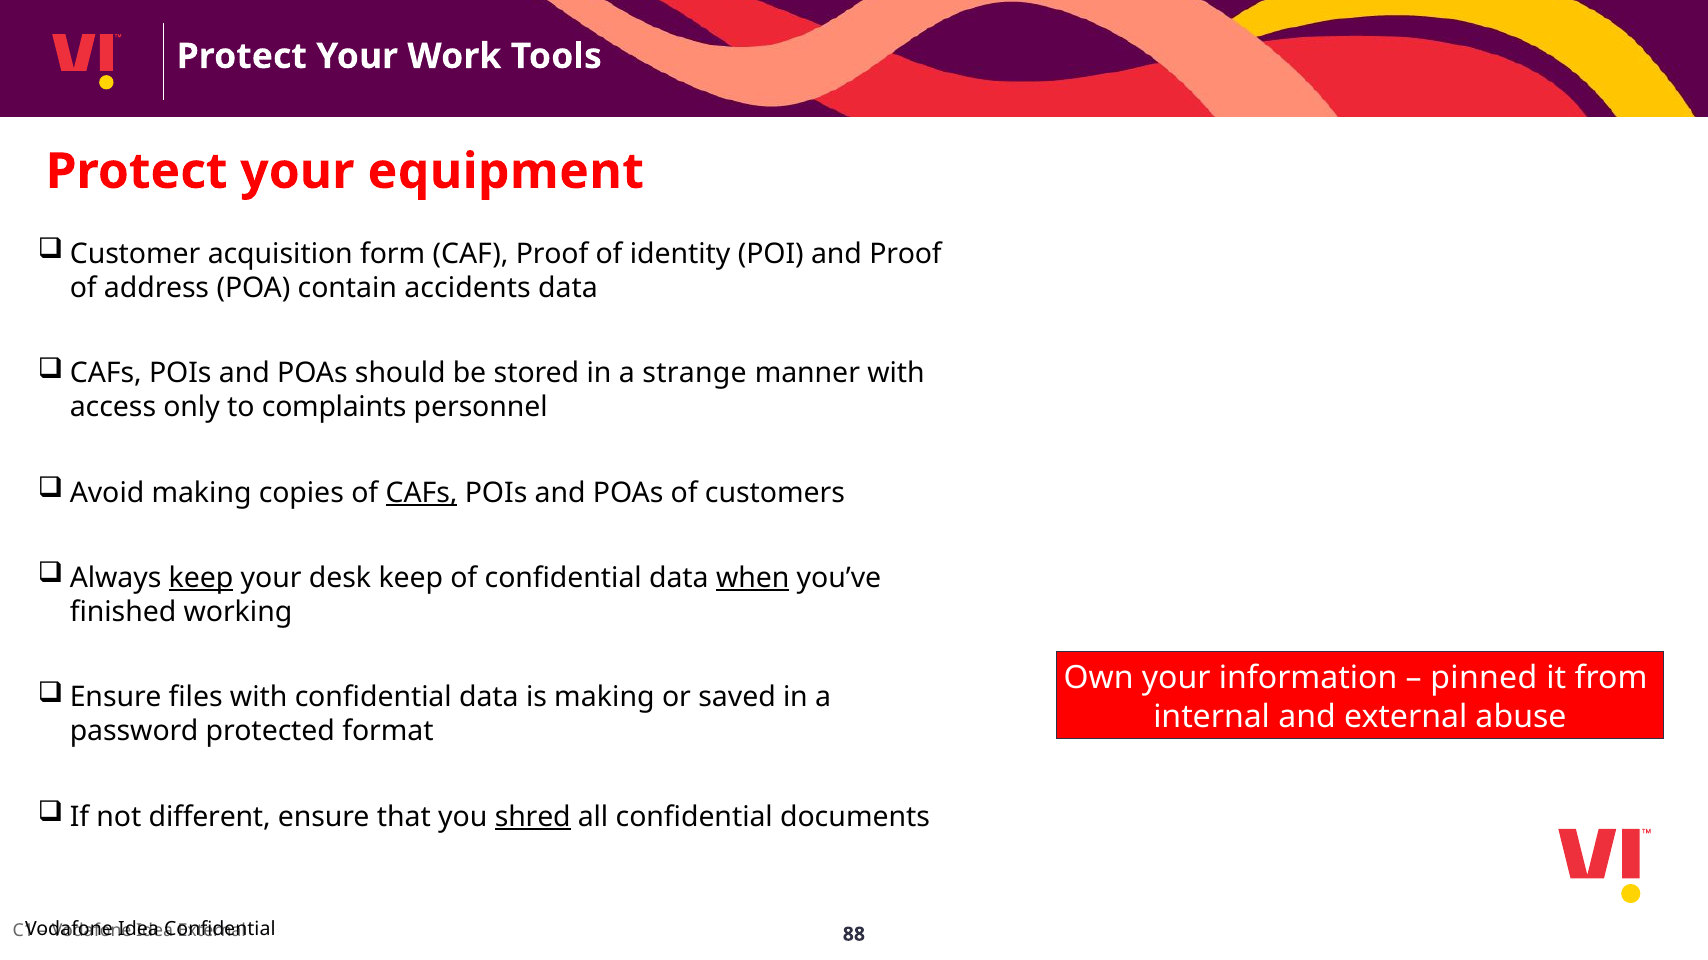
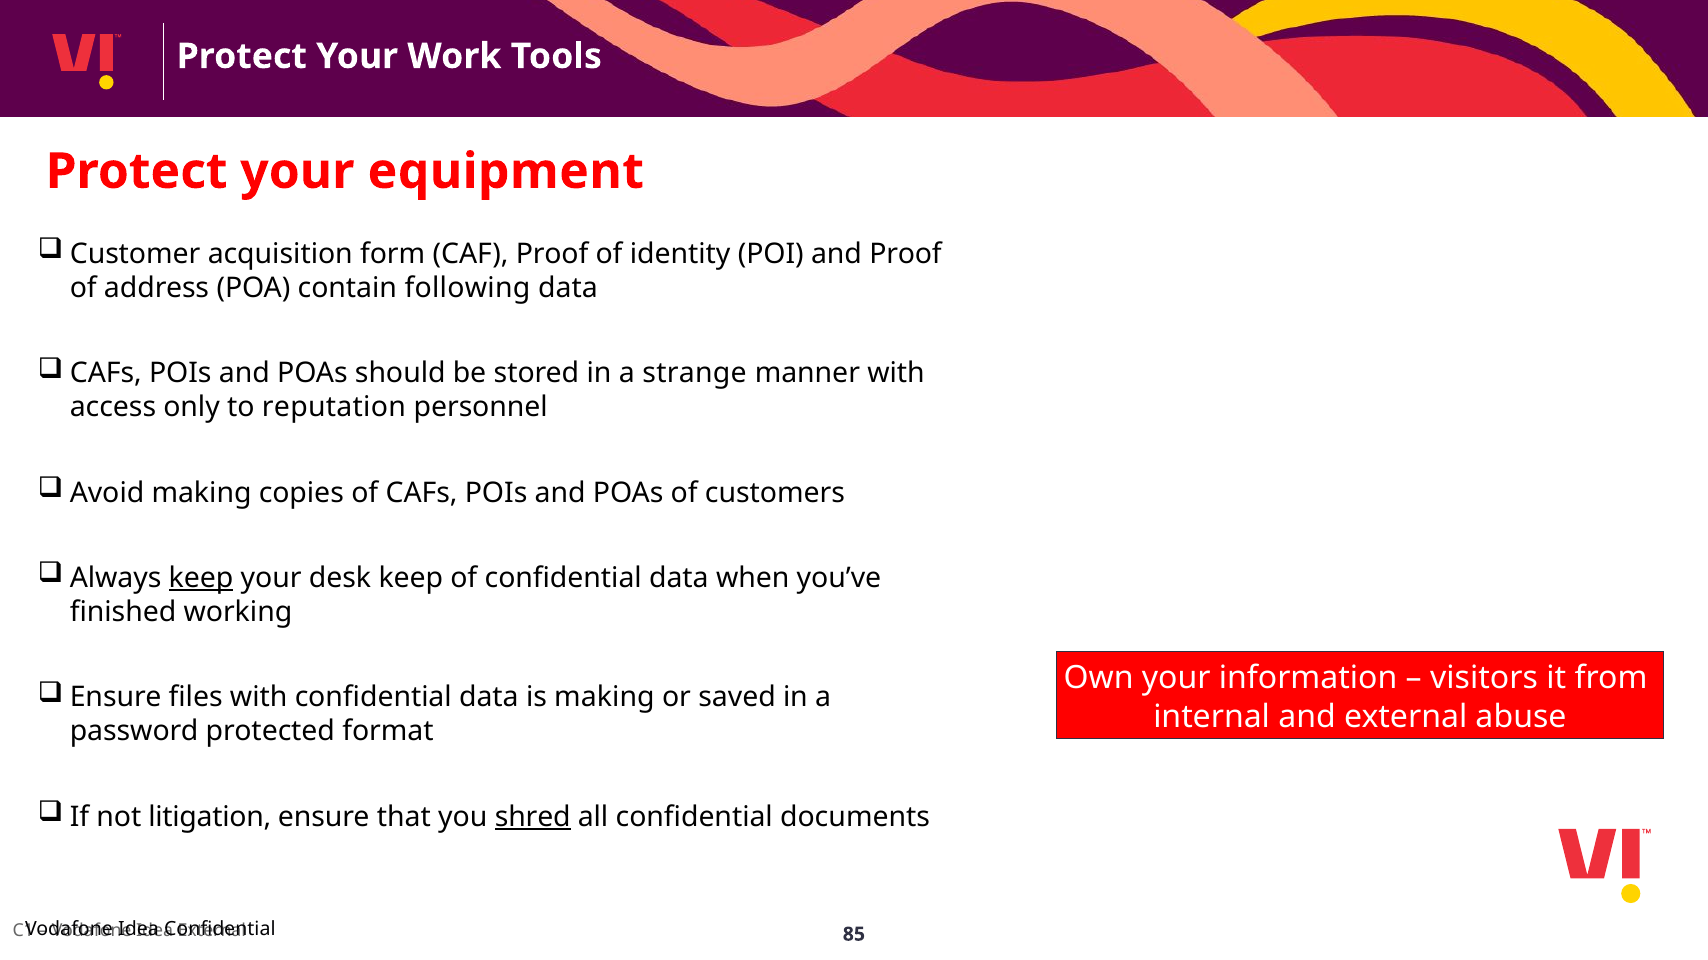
accidents: accidents -> following
complaints: complaints -> reputation
CAFs at (422, 493) underline: present -> none
when underline: present -> none
pinned: pinned -> visitors
different: different -> litigation
88: 88 -> 85
